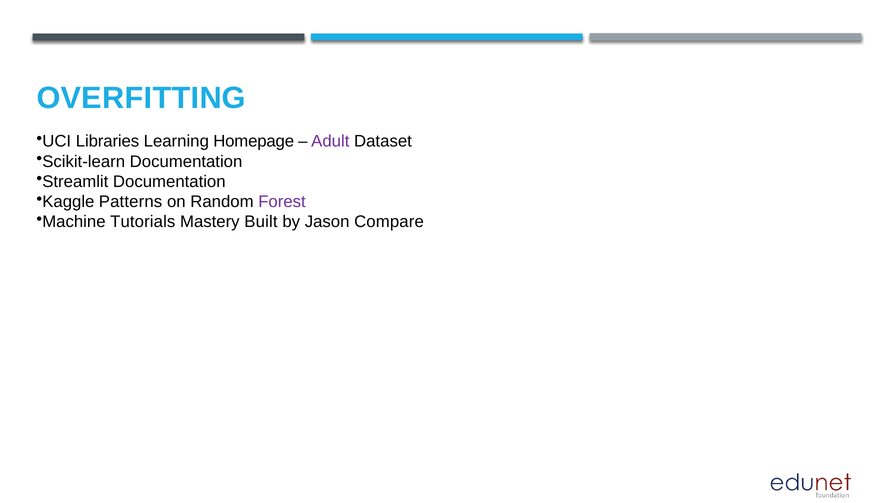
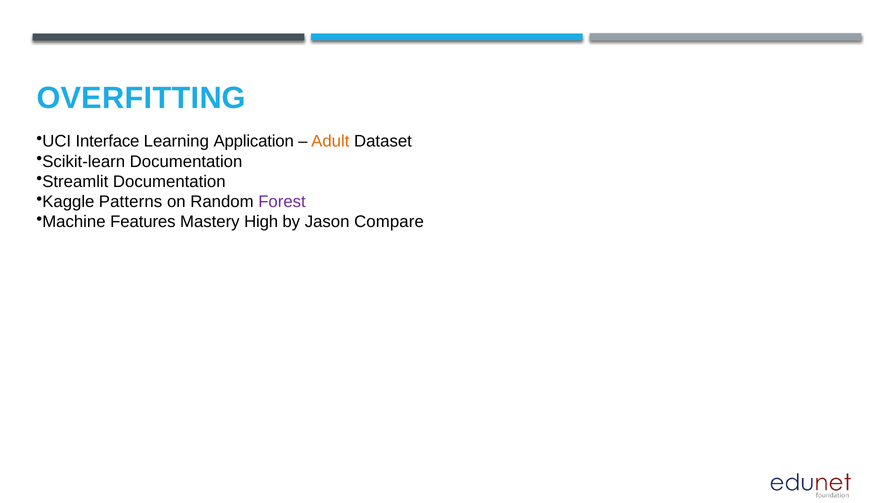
Libraries: Libraries -> Interface
Homepage: Homepage -> Application
Adult colour: purple -> orange
Tutorials: Tutorials -> Features
Built: Built -> High
